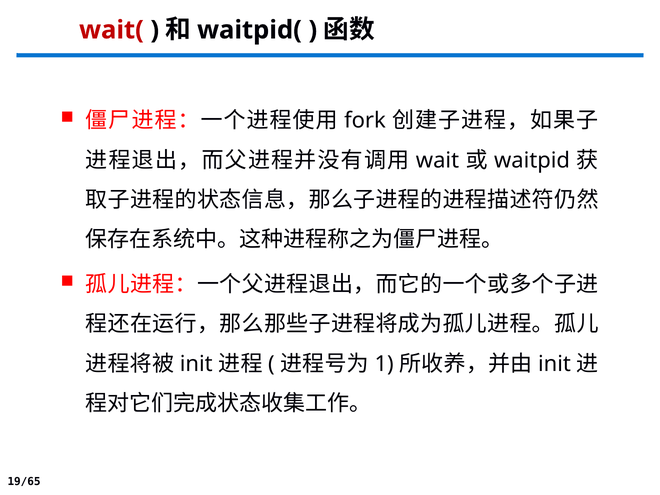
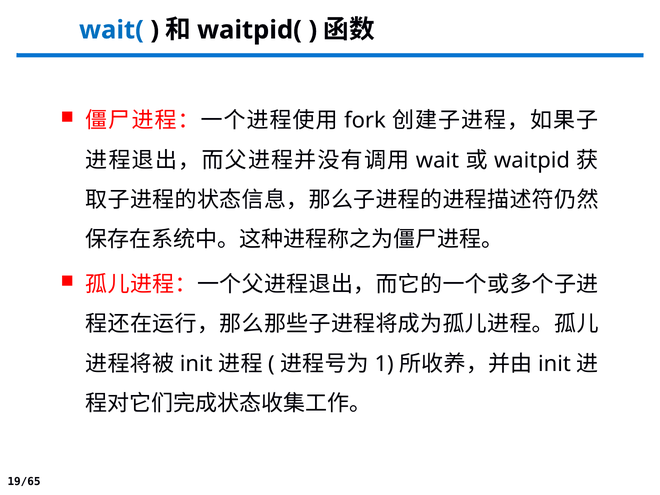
wait( colour: red -> blue
